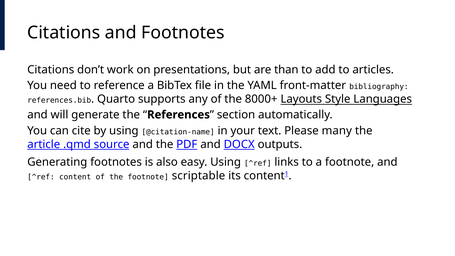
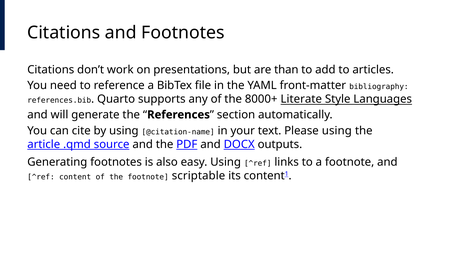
Layouts: Layouts -> Literate
Please many: many -> using
